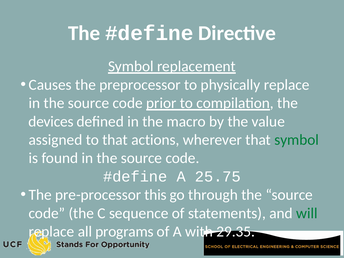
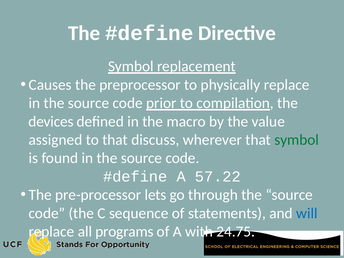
actions: actions -> discuss
25.75: 25.75 -> 57.22
this: this -> lets
will colour: green -> blue
29.35: 29.35 -> 24.75
